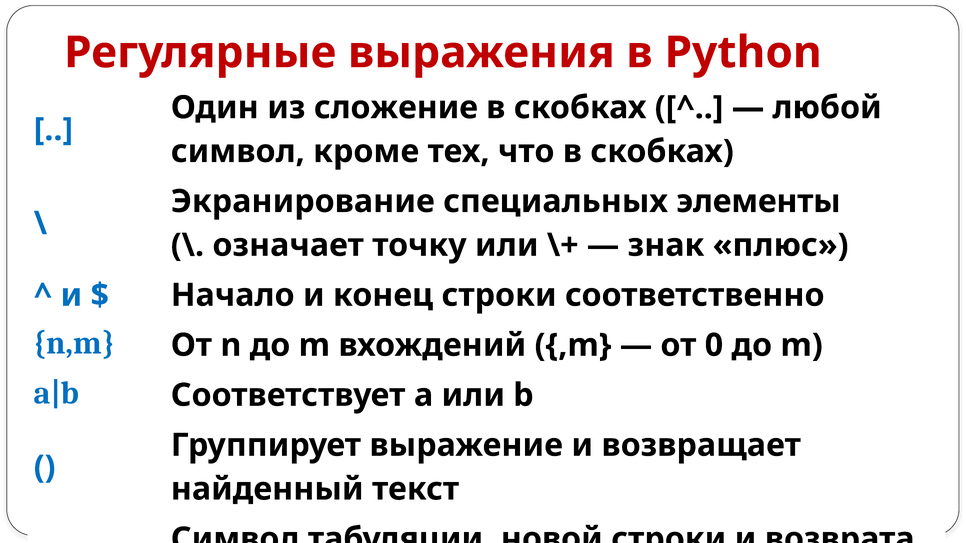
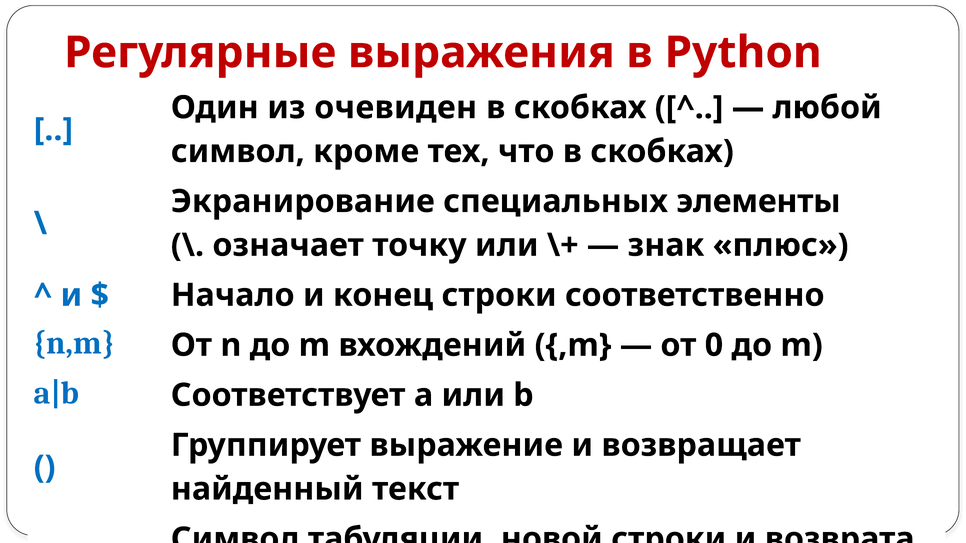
сложение: сложение -> очевиден
